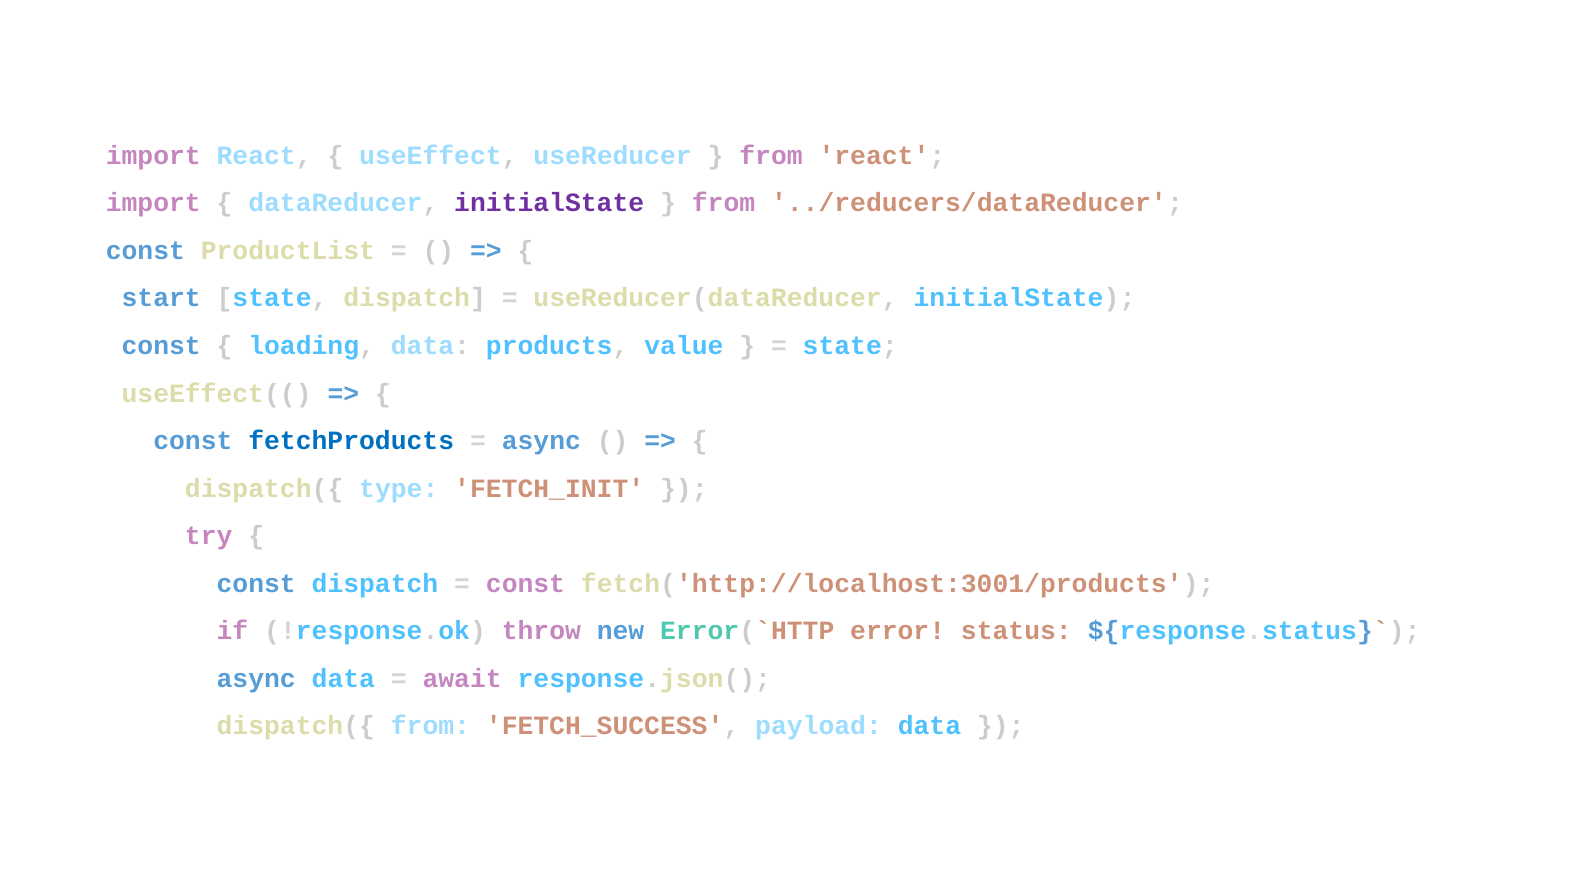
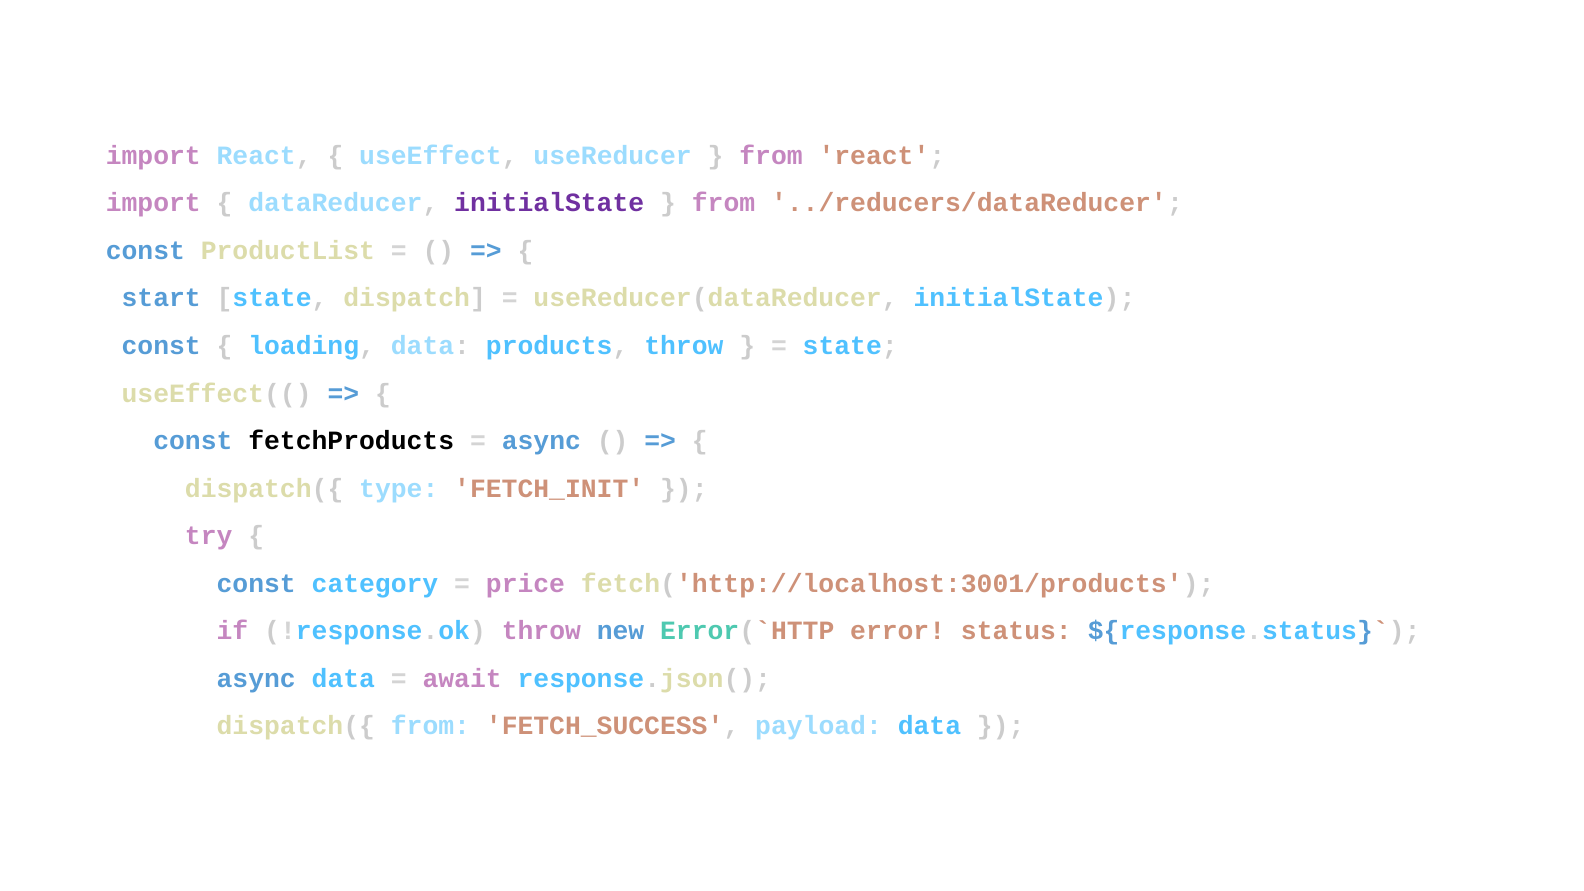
products value: value -> throw
fetchProducts colour: blue -> black
const dispatch: dispatch -> category
const at (525, 583): const -> price
